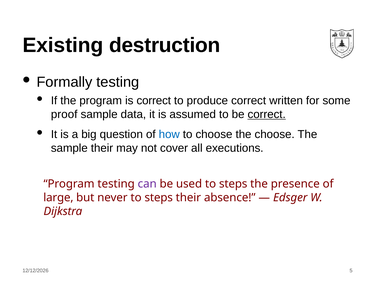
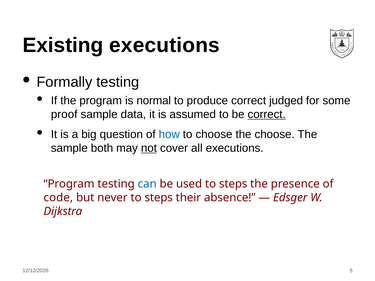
Existing destruction: destruction -> executions
is correct: correct -> normal
written: written -> judged
sample their: their -> both
not underline: none -> present
can colour: purple -> blue
large: large -> code
